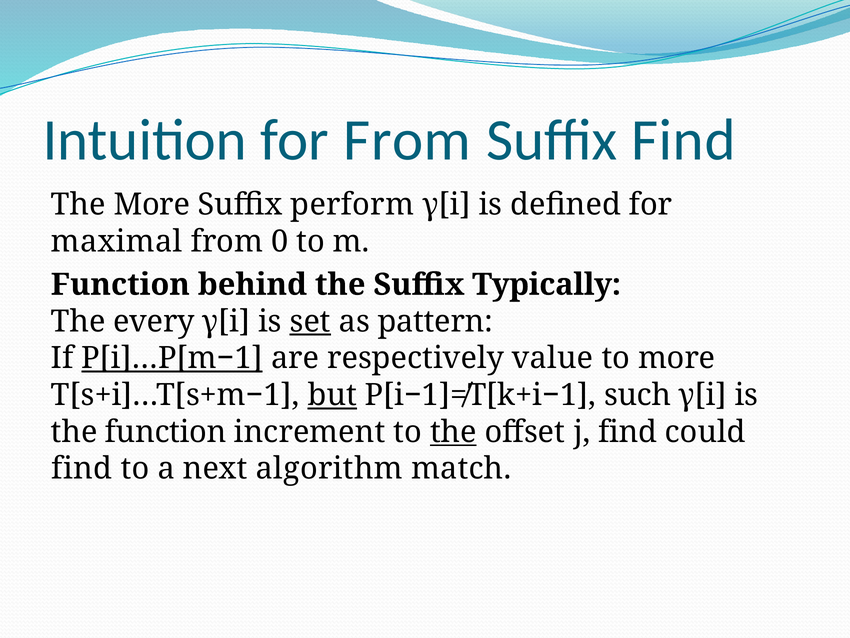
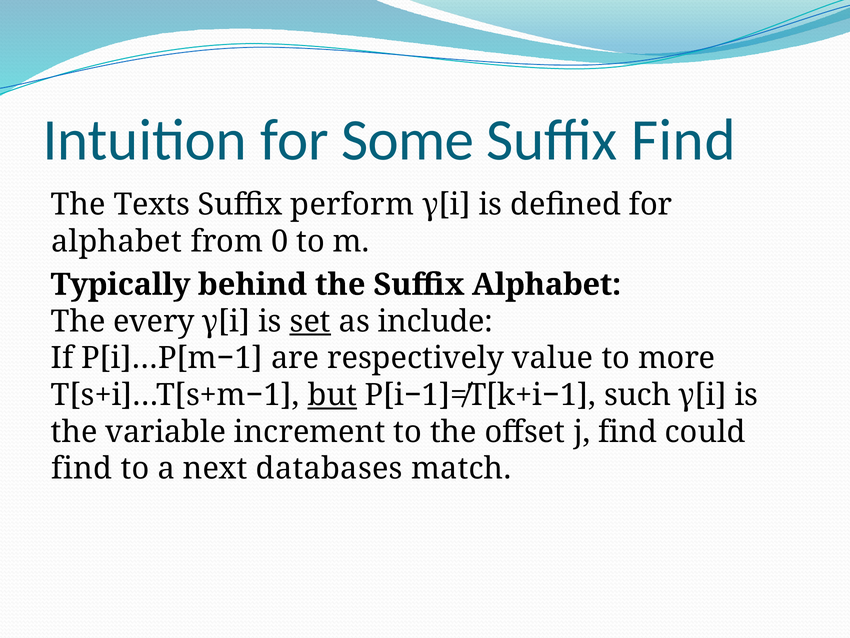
for From: From -> Some
The More: More -> Texts
maximal at (117, 241): maximal -> alphabet
Function at (120, 284): Function -> Typically
Suffix Typically: Typically -> Alphabet
pattern: pattern -> include
P[i]…P[m−1 underline: present -> none
the function: function -> variable
the at (453, 432) underline: present -> none
algorithm: algorithm -> databases
